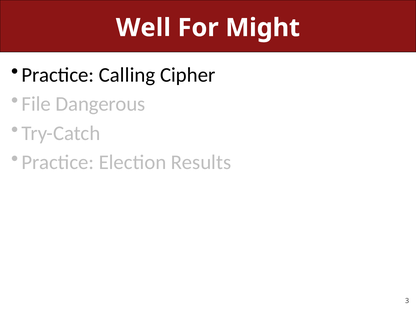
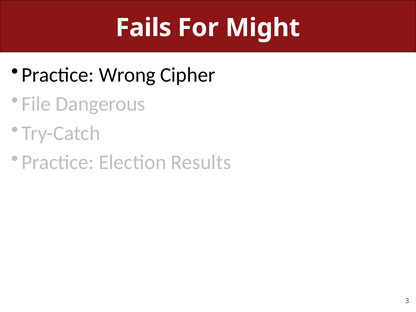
Well: Well -> Fails
Calling: Calling -> Wrong
